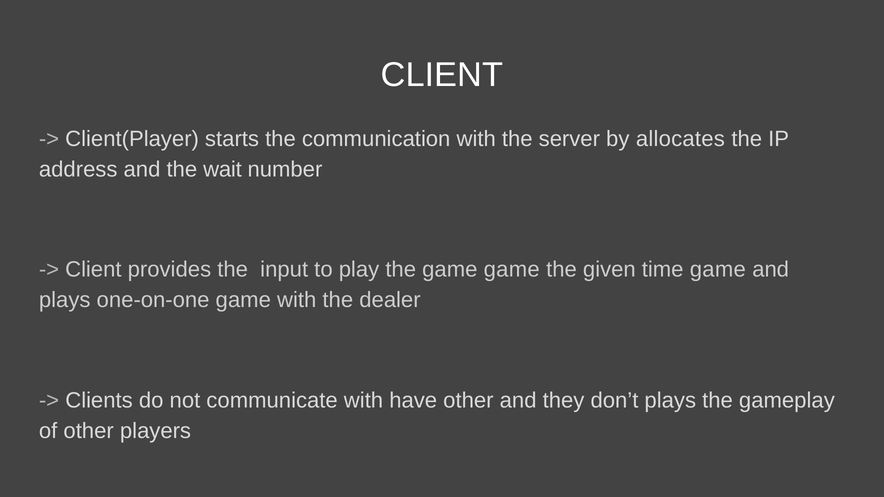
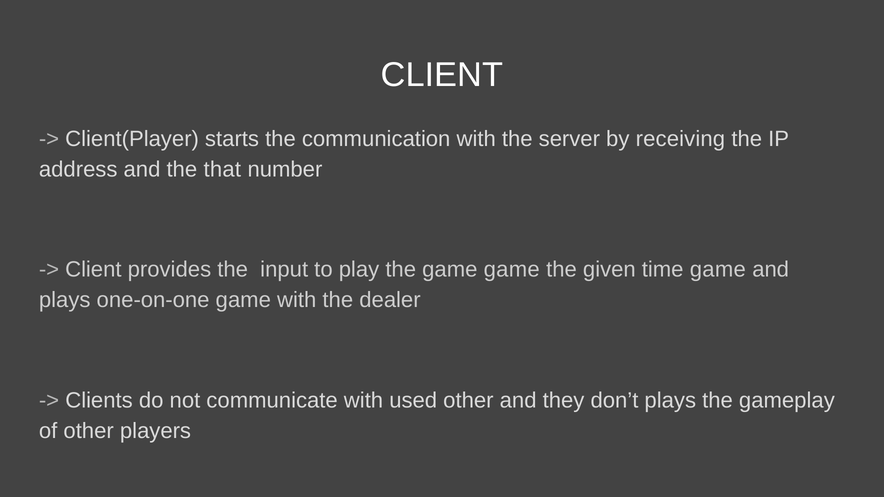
allocates: allocates -> receiving
wait: wait -> that
have: have -> used
